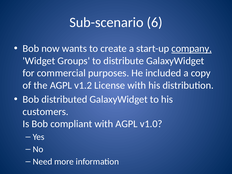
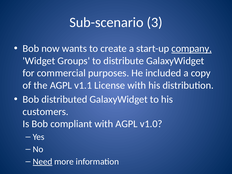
6: 6 -> 3
v1.2: v1.2 -> v1.1
Need underline: none -> present
